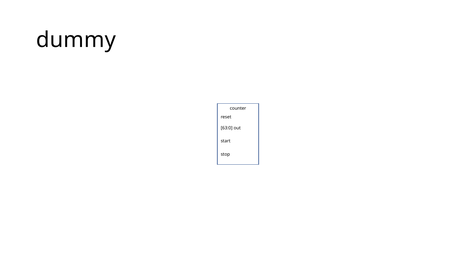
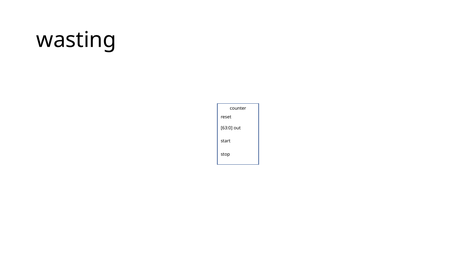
dummy: dummy -> wasting
